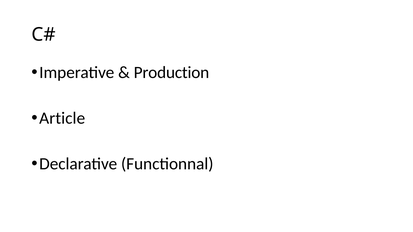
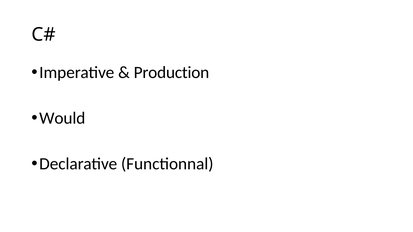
Article: Article -> Would
